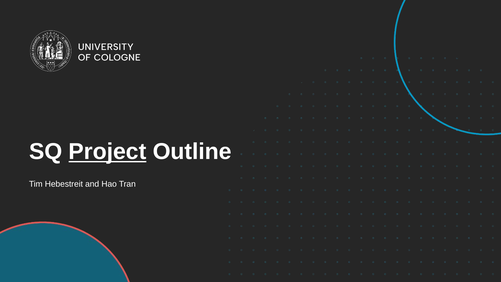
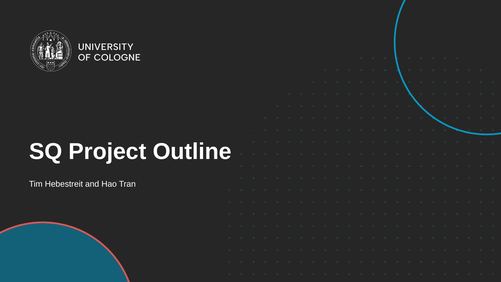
Project underline: present -> none
